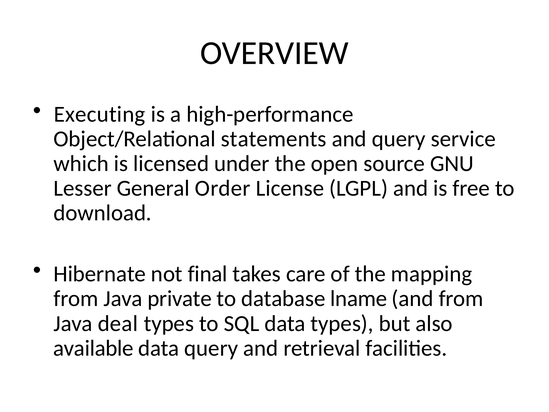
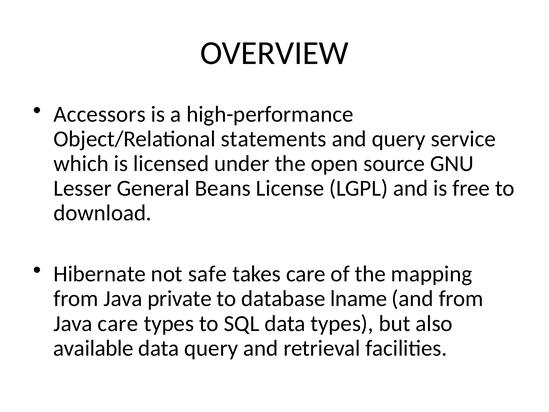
Executing: Executing -> Accessors
Order: Order -> Beans
final: final -> safe
Java deal: deal -> care
